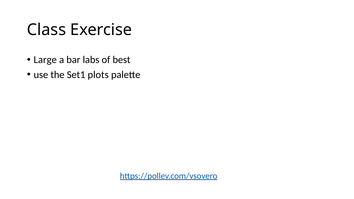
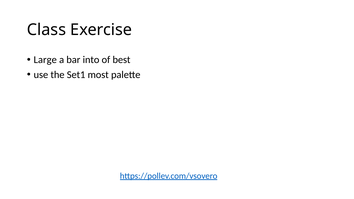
labs: labs -> into
plots: plots -> most
